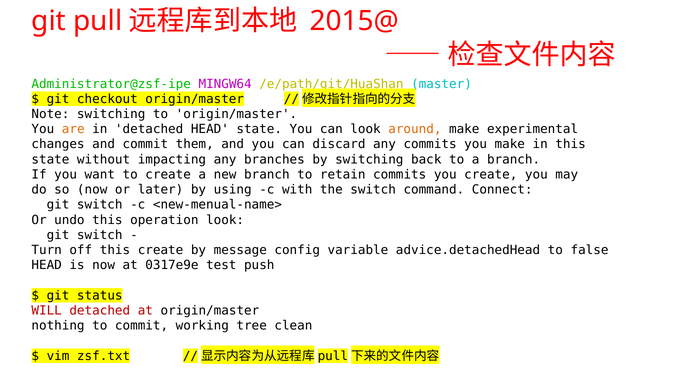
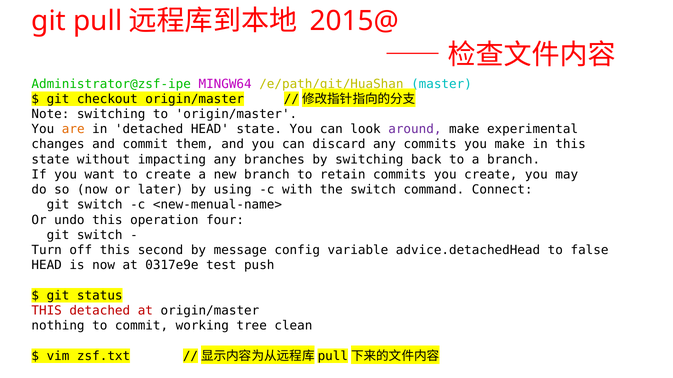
around colour: orange -> purple
operation look: look -> four
this create: create -> second
WILL at (47, 311): WILL -> THIS
